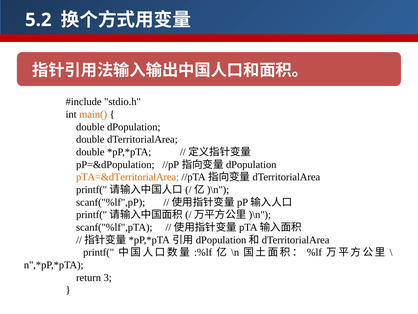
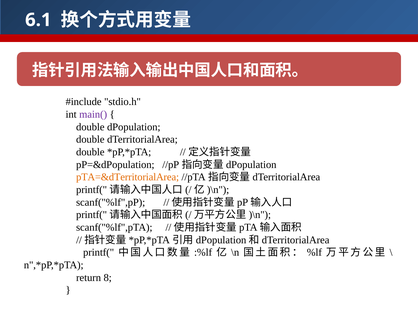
5.2: 5.2 -> 6.1
main( colour: orange -> purple
3: 3 -> 8
